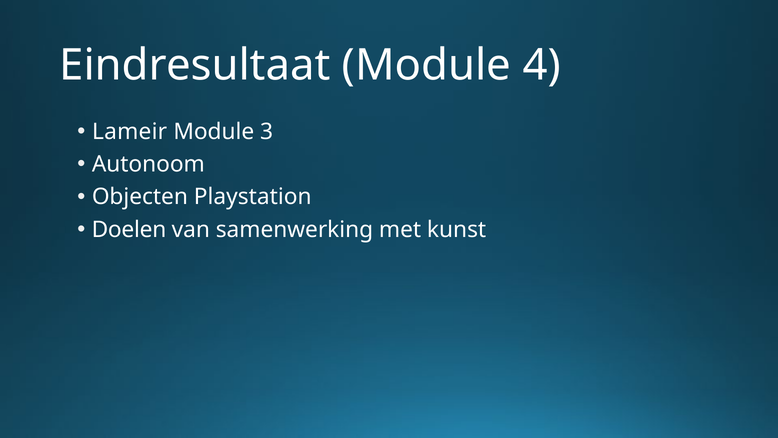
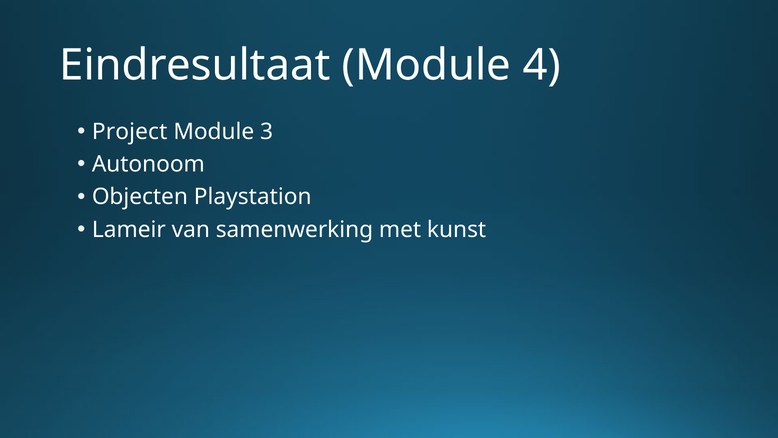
Lameir: Lameir -> Project
Doelen: Doelen -> Lameir
